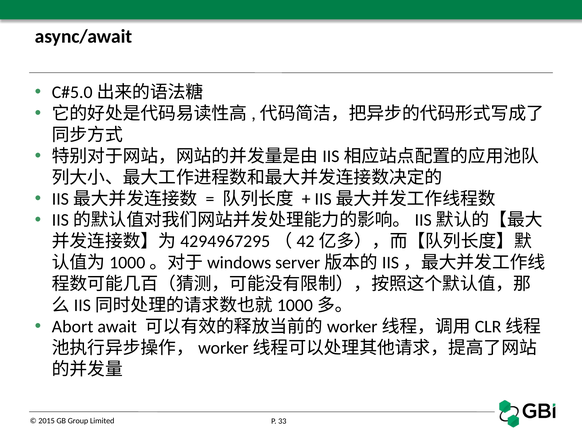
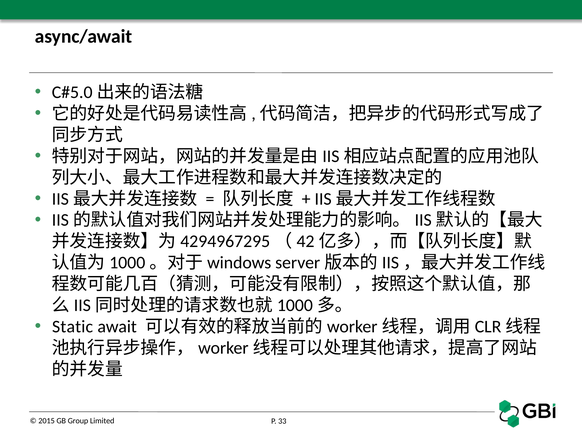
Abort: Abort -> Static
